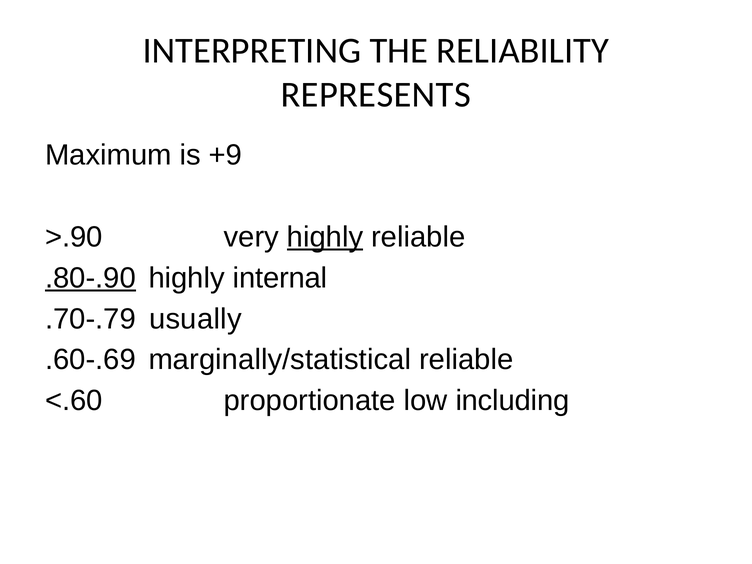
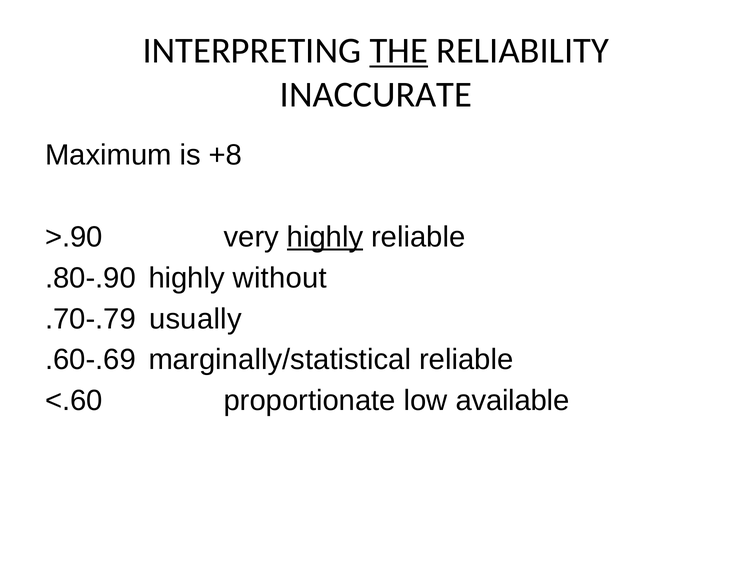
THE underline: none -> present
REPRESENTS: REPRESENTS -> INACCURATE
+9: +9 -> +8
.80-.90 underline: present -> none
internal: internal -> without
including: including -> available
